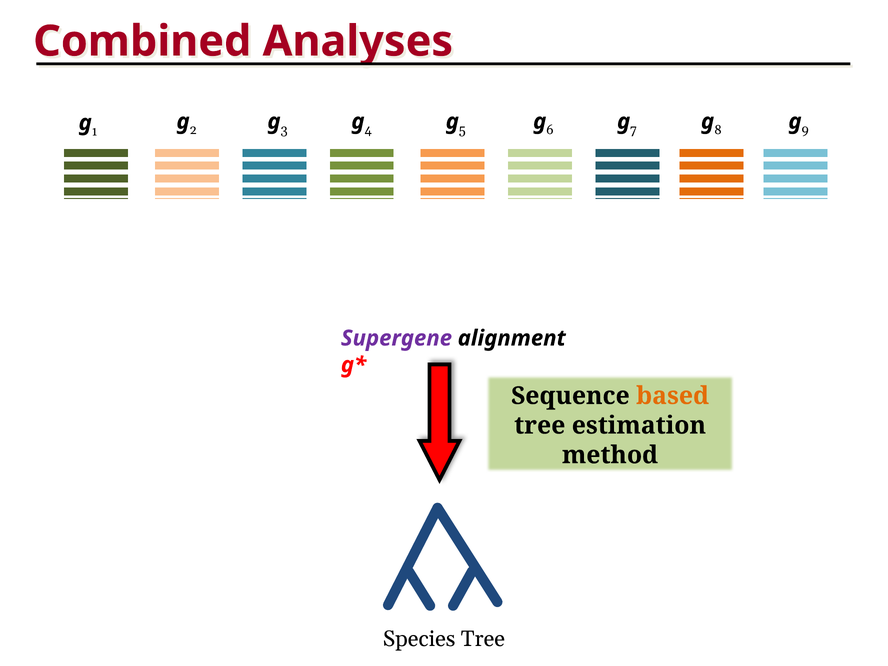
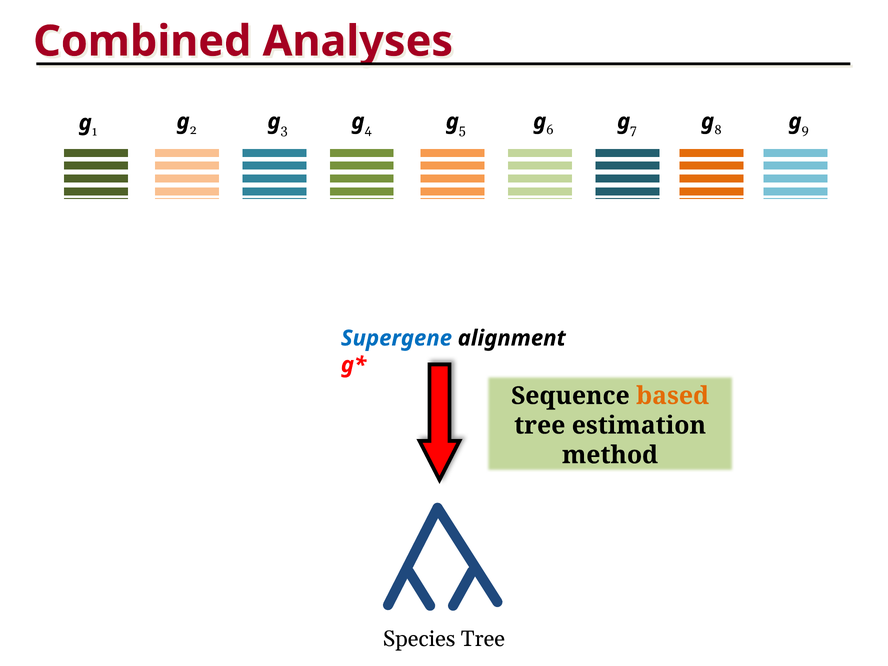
Supergene colour: purple -> blue
